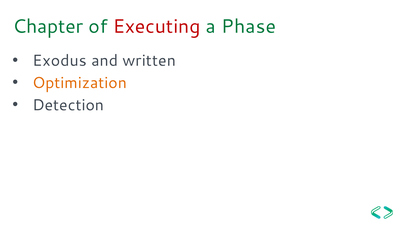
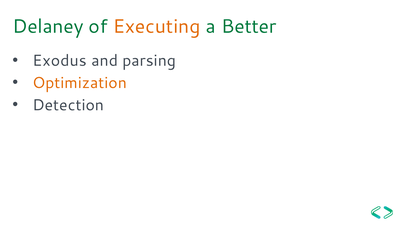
Chapter: Chapter -> Delaney
Executing colour: red -> orange
Phase: Phase -> Better
written: written -> parsing
